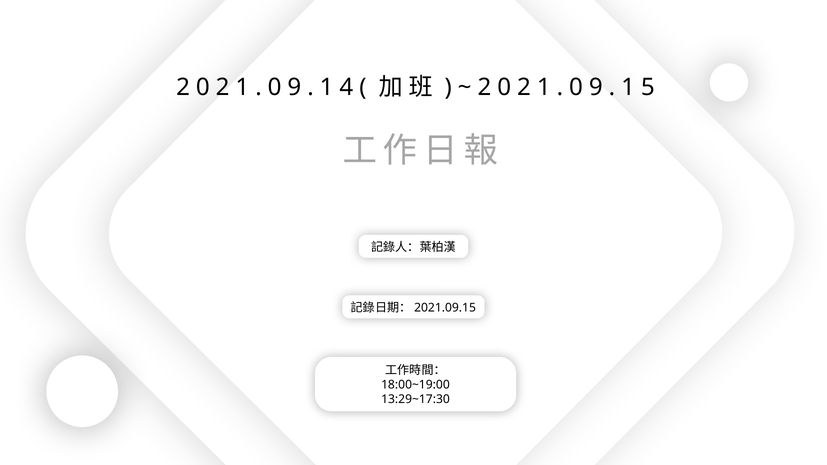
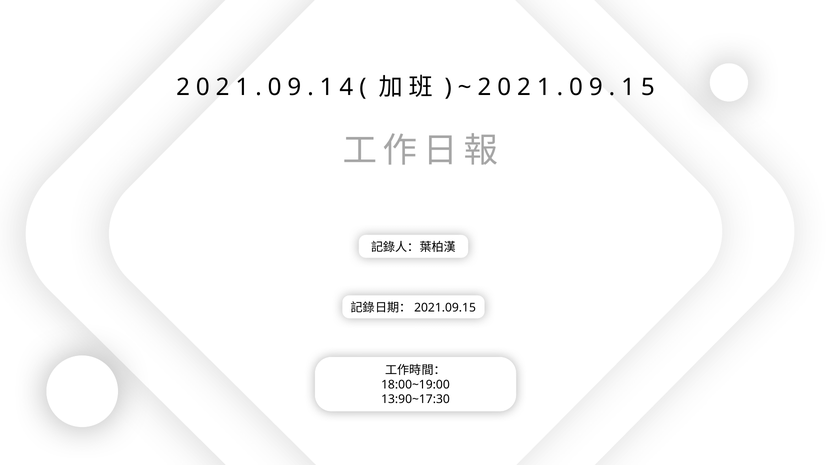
13:29~17:30: 13:29~17:30 -> 13:90~17:30
